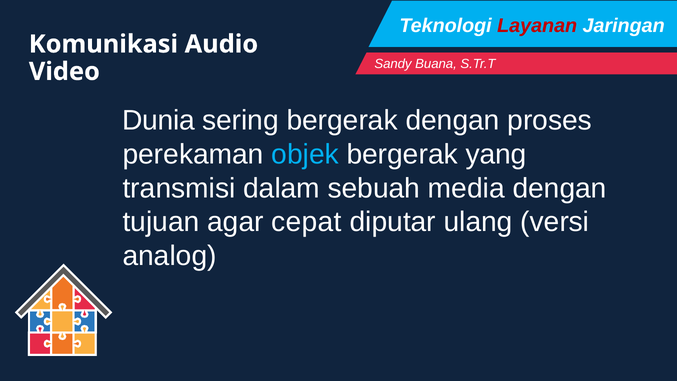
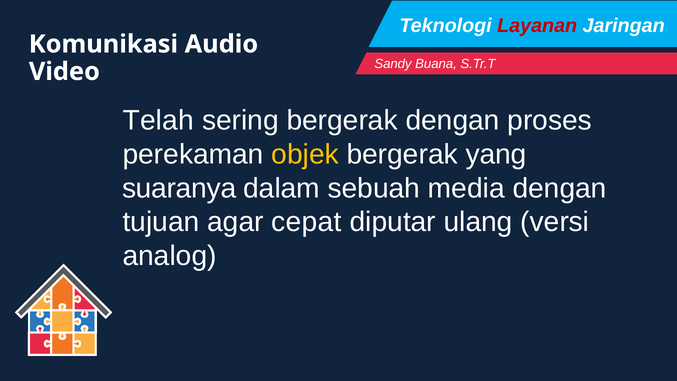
Dunia: Dunia -> Telah
objek colour: light blue -> yellow
transmisi: transmisi -> suaranya
